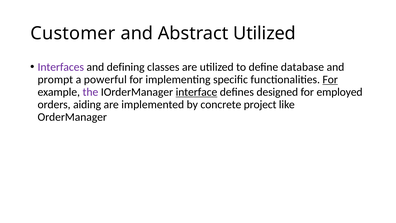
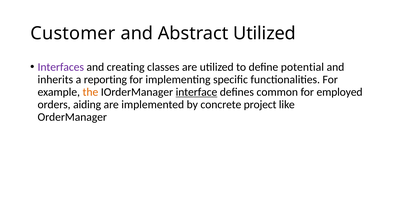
defining: defining -> creating
database: database -> potential
prompt: prompt -> inherits
powerful: powerful -> reporting
For at (330, 79) underline: present -> none
the colour: purple -> orange
designed: designed -> common
